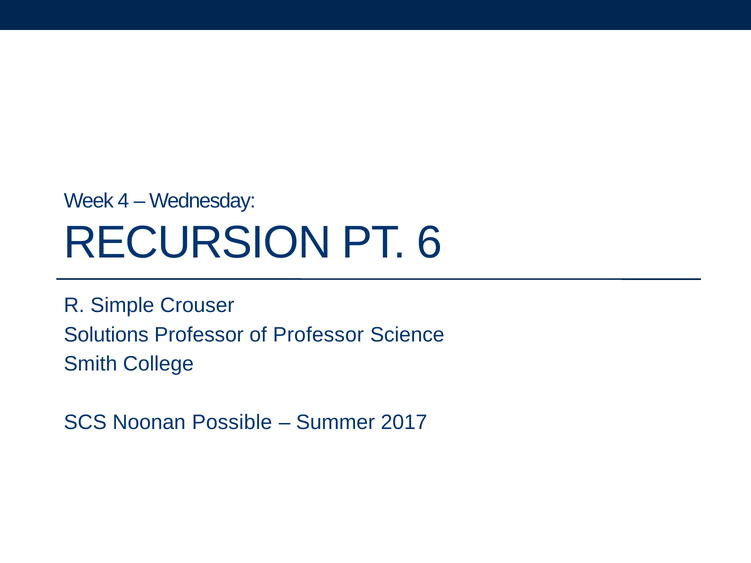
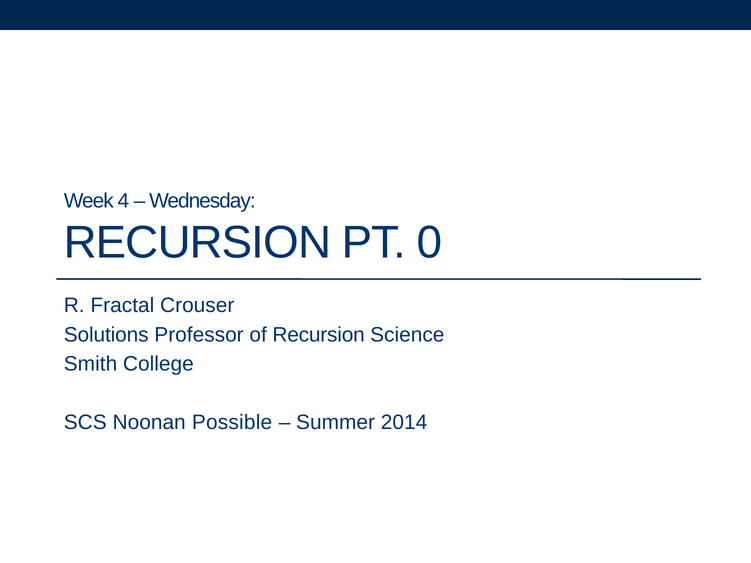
6: 6 -> 0
Simple: Simple -> Fractal
of Professor: Professor -> Recursion
2017: 2017 -> 2014
